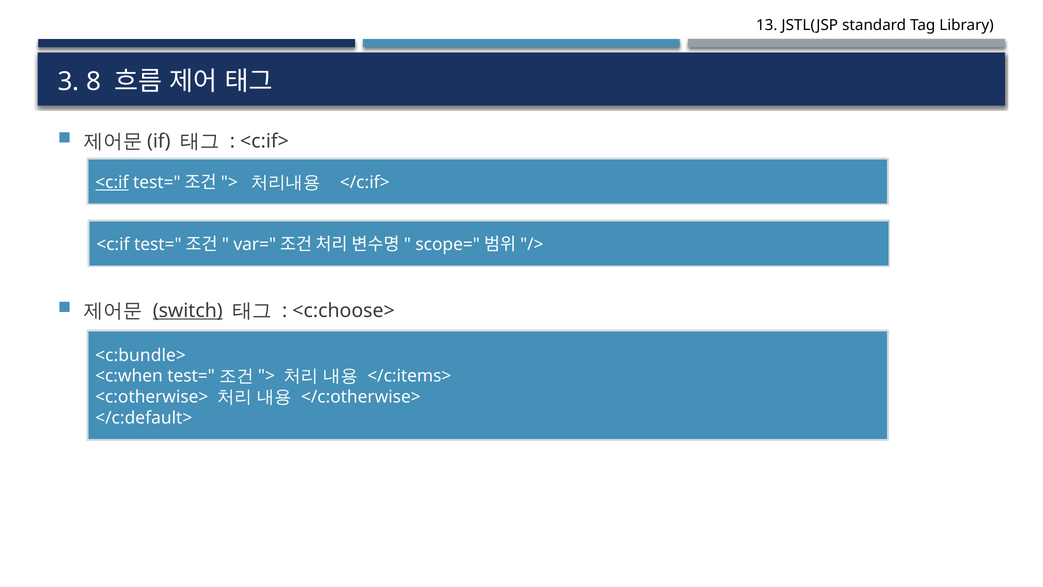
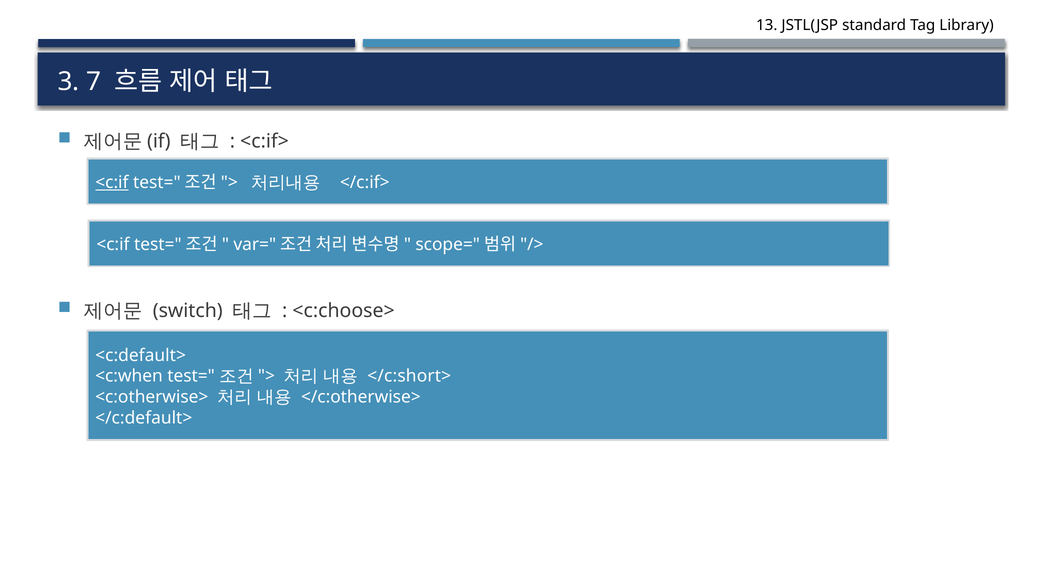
8: 8 -> 7
switch underline: present -> none
<c:bundle>: <c:bundle> -> <c:default>
</c:items>: </c:items> -> </c:short>
